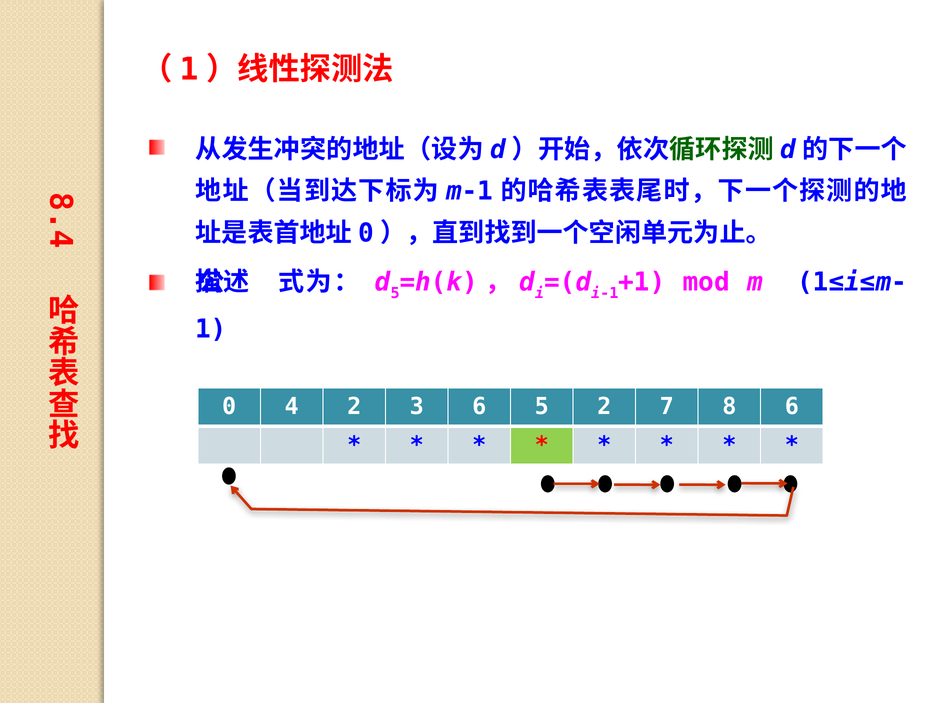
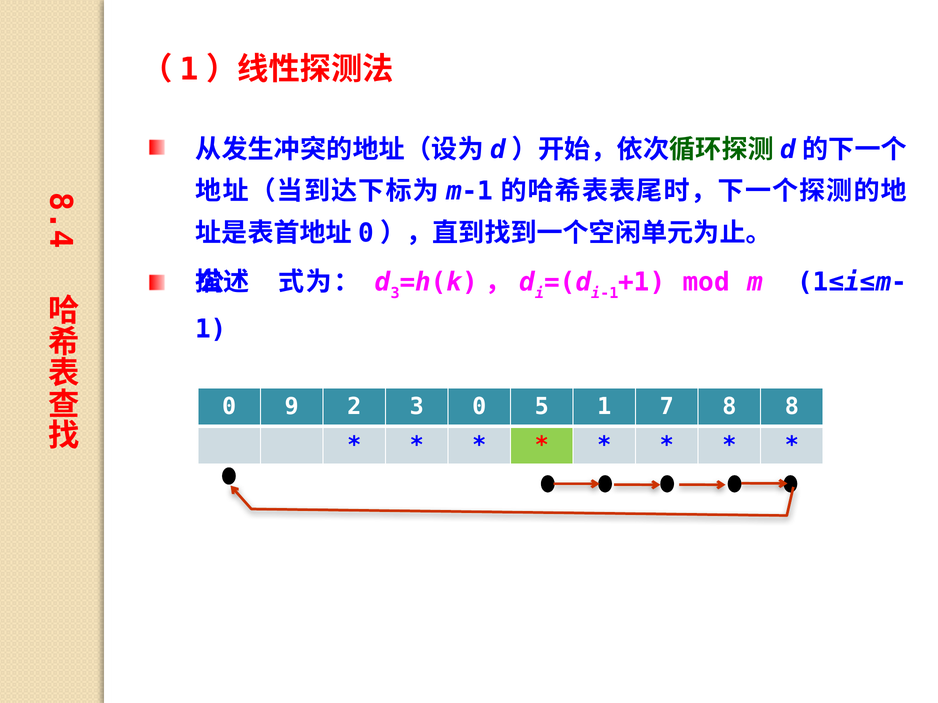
5 at (395, 294): 5 -> 3
0 4: 4 -> 9
3 6: 6 -> 0
5 2: 2 -> 1
8 6: 6 -> 8
